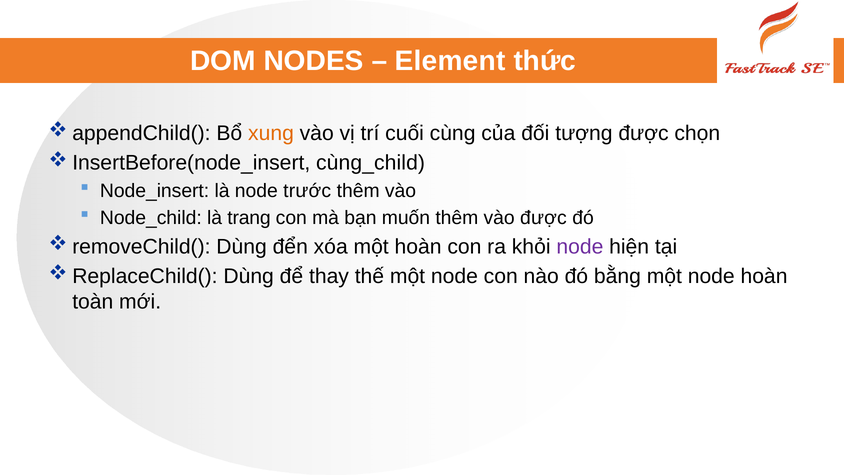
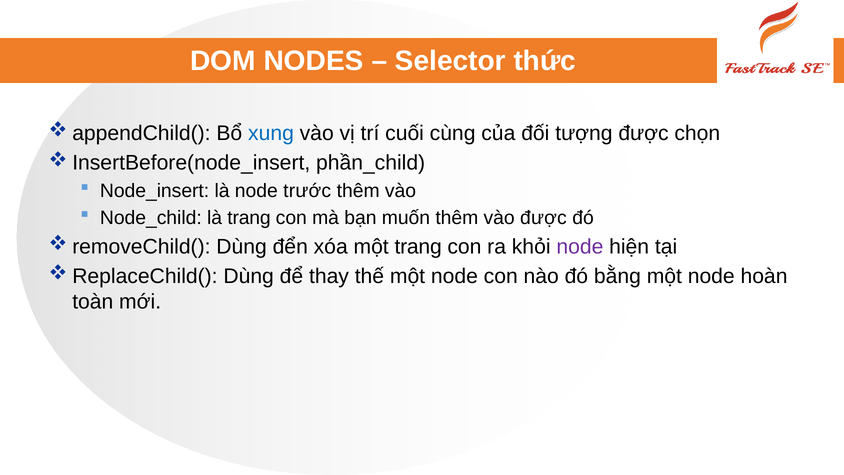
Element: Element -> Selector
xung colour: orange -> blue
cùng_child: cùng_child -> phần_child
một hoàn: hoàn -> trang
